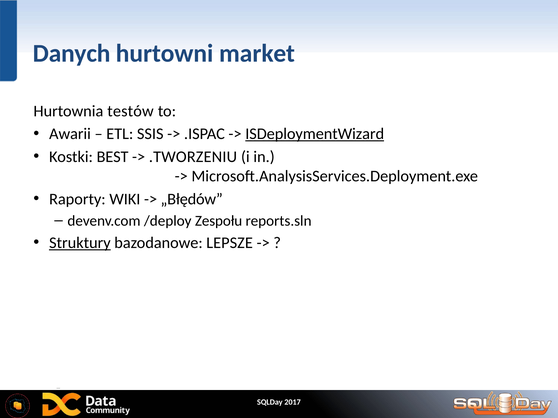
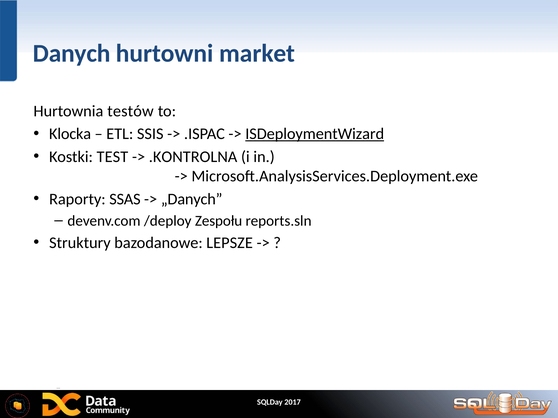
Awarii: Awarii -> Klocka
BEST: BEST -> TEST
.TWORZENIU: .TWORZENIU -> .KONTROLNA
WIKI: WIKI -> SSAS
„Błędów: „Błędów -> „Danych
Struktury underline: present -> none
